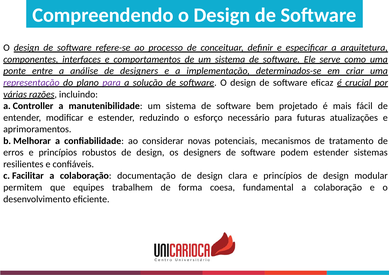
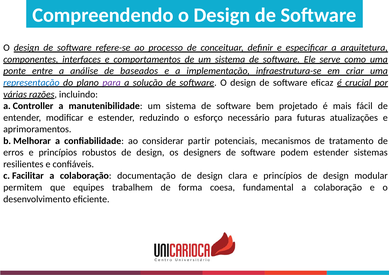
de designers: designers -> baseados
determinados-se: determinados-se -> infraestrutura-se
representação colour: purple -> blue
novas: novas -> partir
